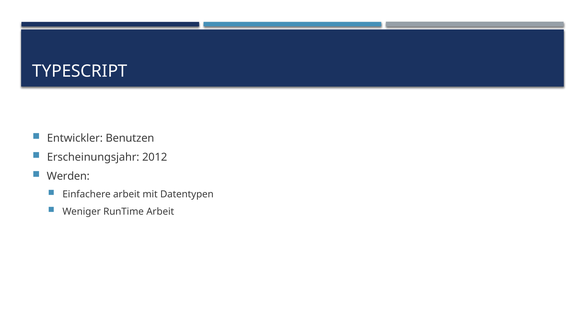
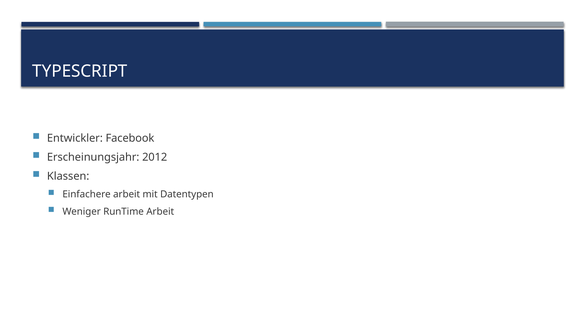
Benutzen: Benutzen -> Facebook
Werden: Werden -> Klassen
